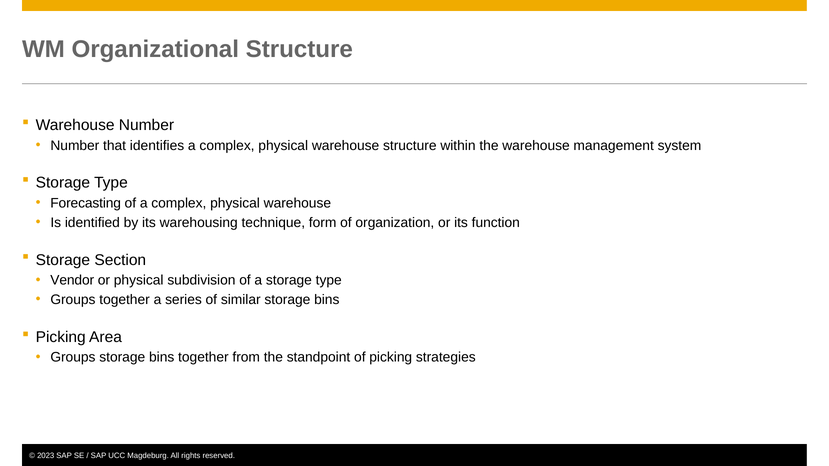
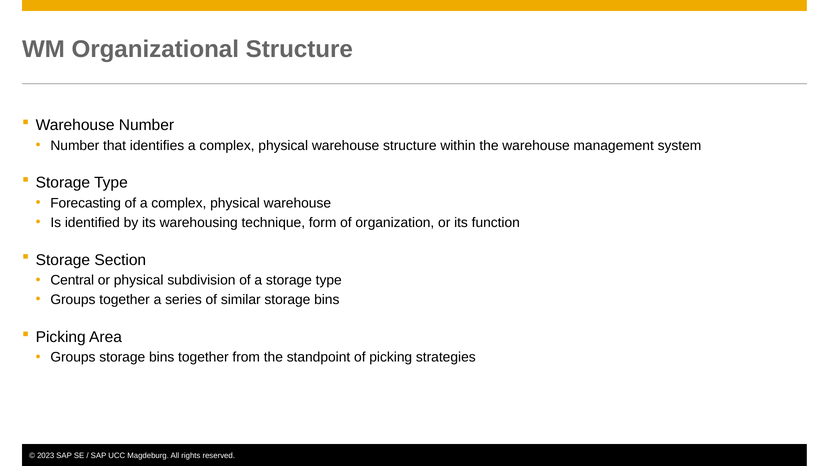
Vendor: Vendor -> Central
